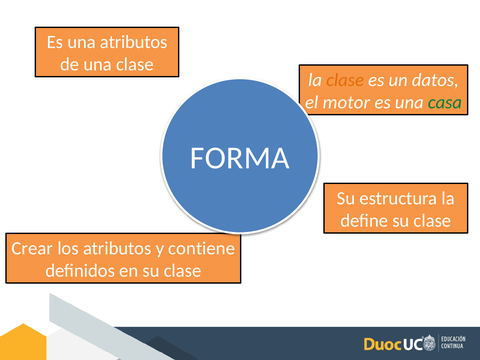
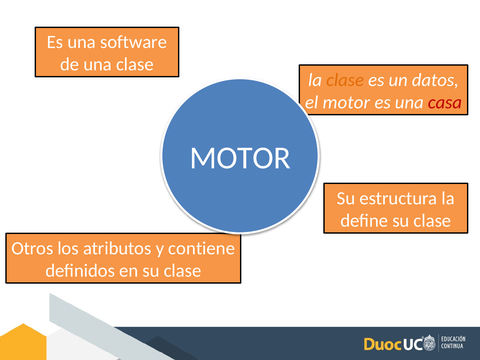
una atributos: atributos -> software
casa colour: green -> red
FORMA at (240, 158): FORMA -> MOTOR
Crear: Crear -> Otros
